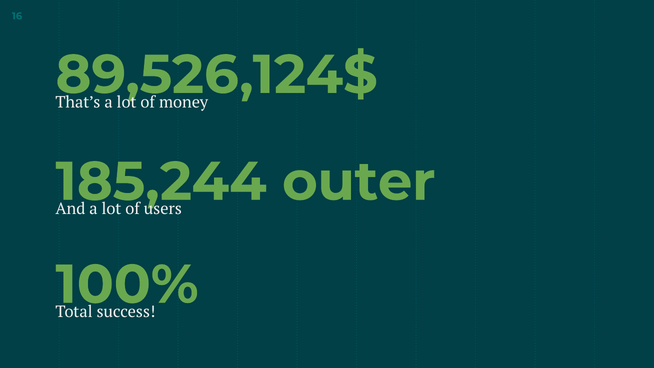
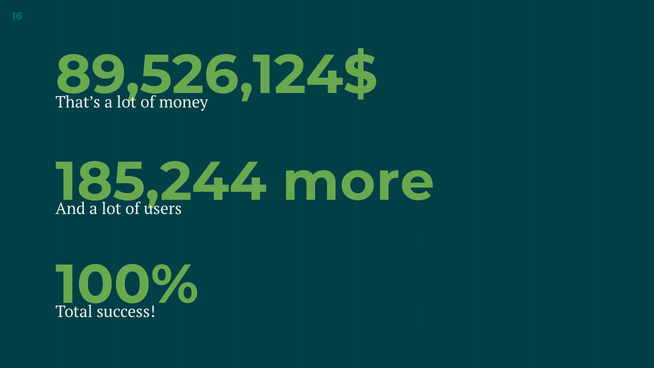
outer: outer -> more
